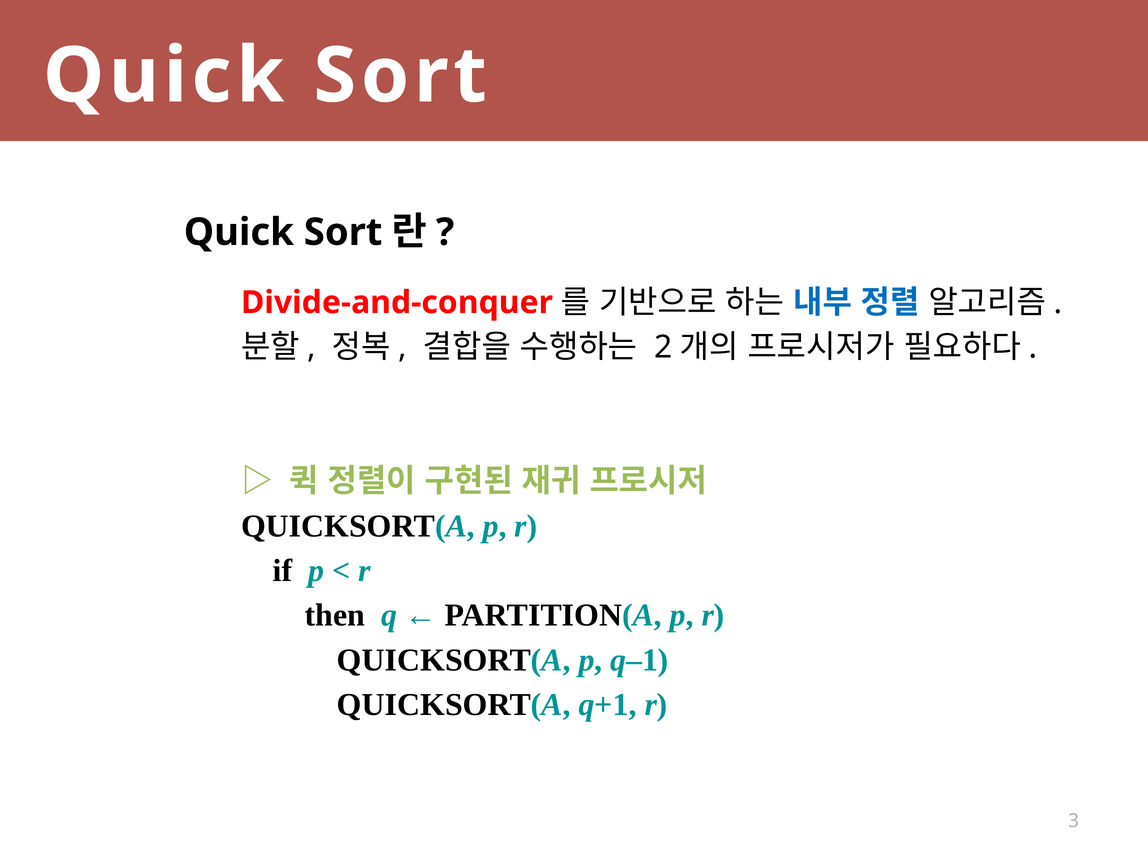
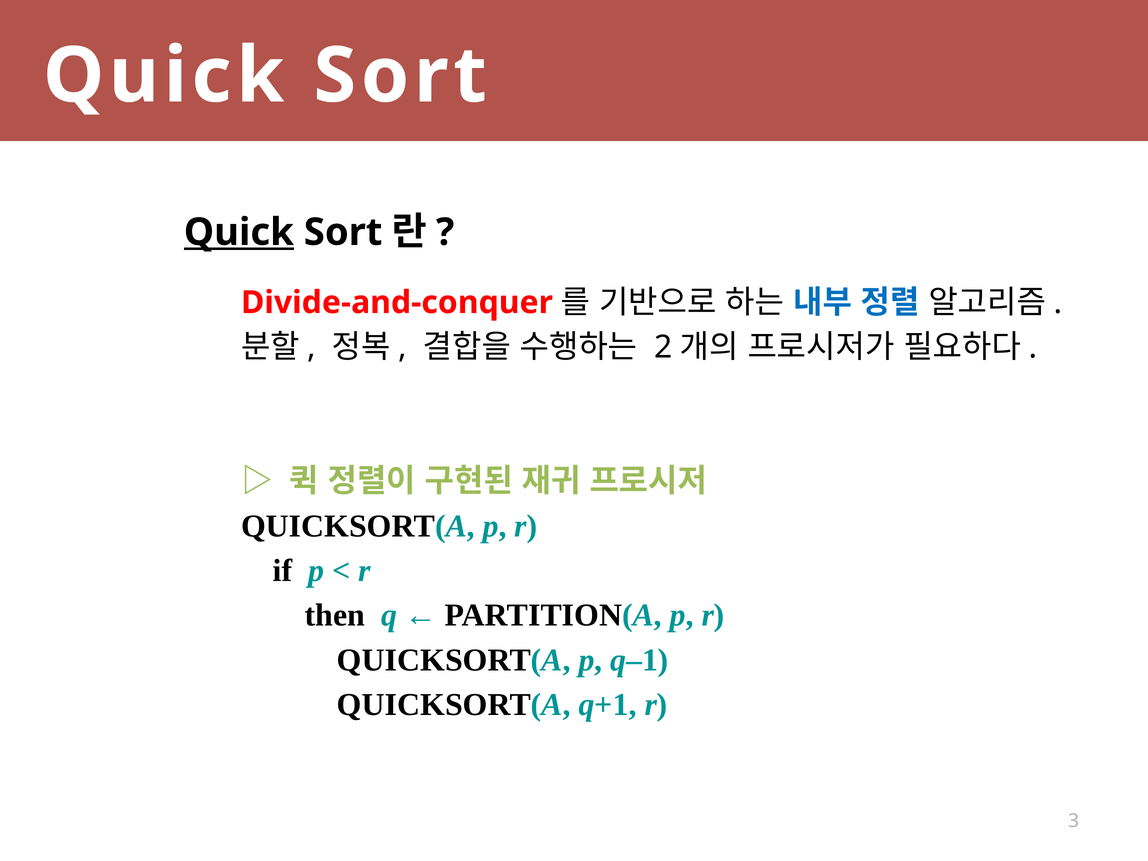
Quick at (239, 232) underline: none -> present
